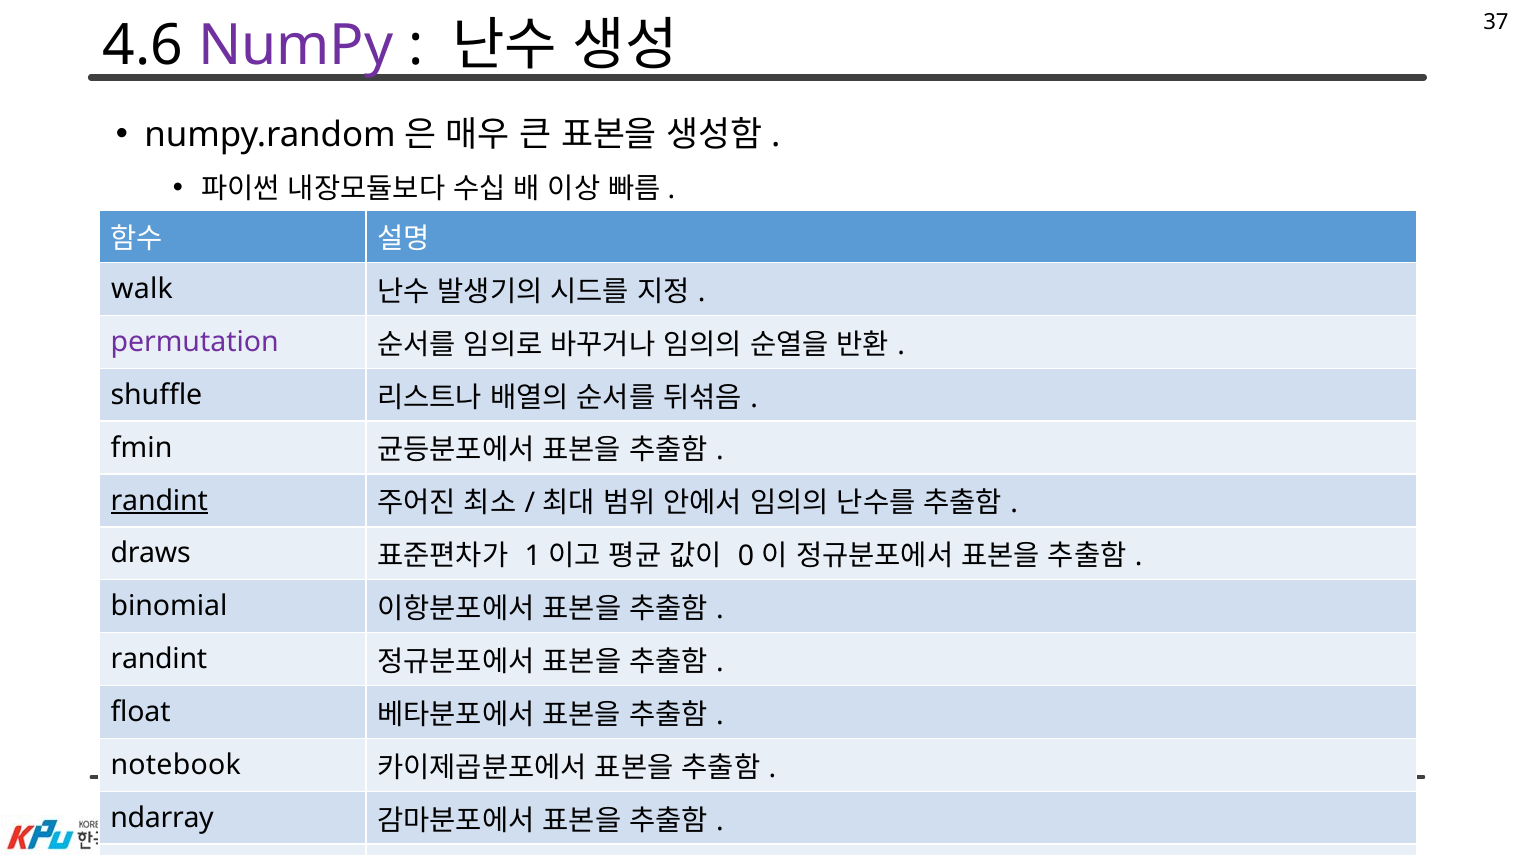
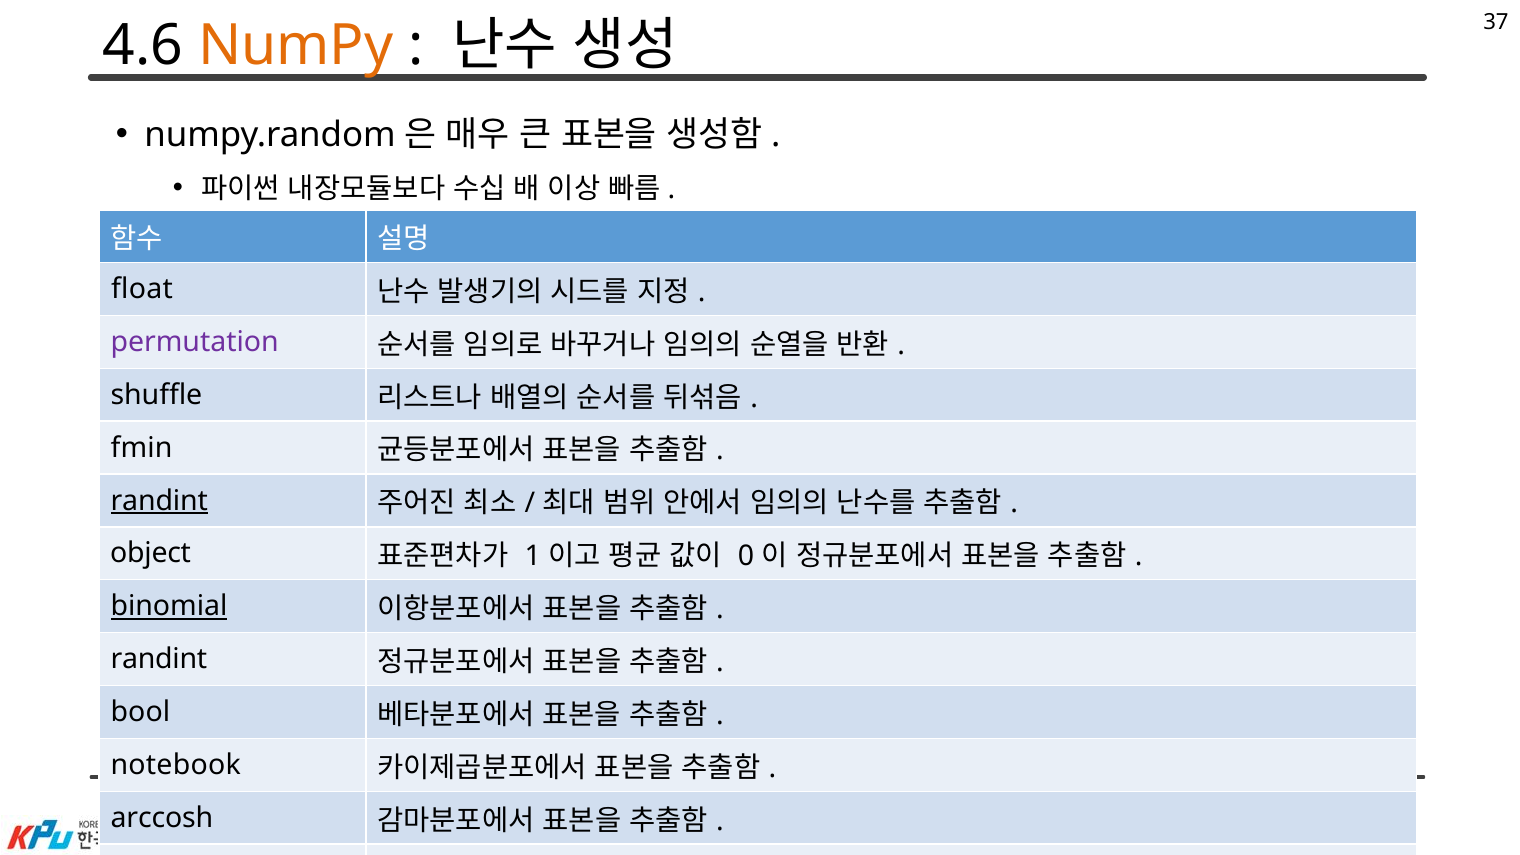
NumPy colour: purple -> orange
walk: walk -> float
draws: draws -> object
binomial underline: none -> present
float: float -> bool
ndarray: ndarray -> arccosh
